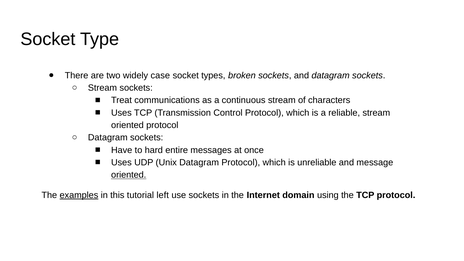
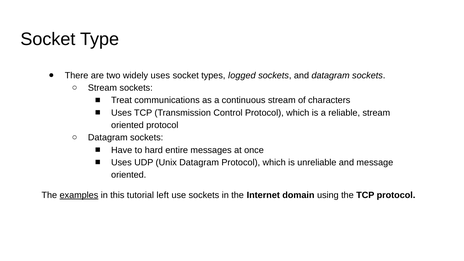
widely case: case -> uses
broken: broken -> logged
oriented at (129, 175) underline: present -> none
